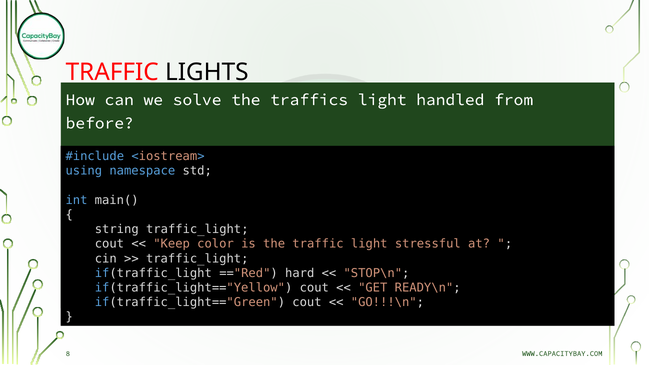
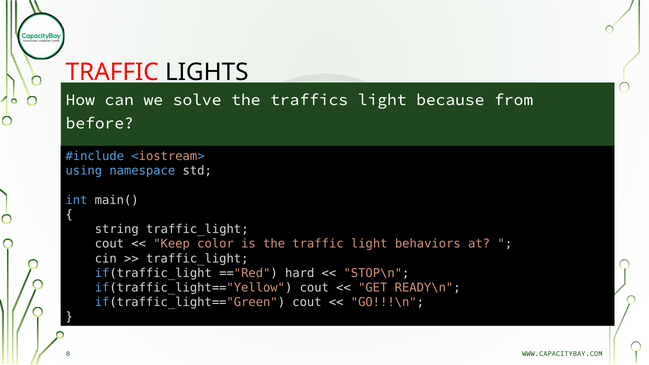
handled: handled -> because
stressful: stressful -> behaviors
